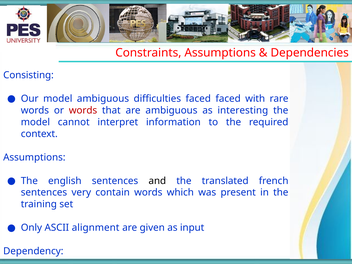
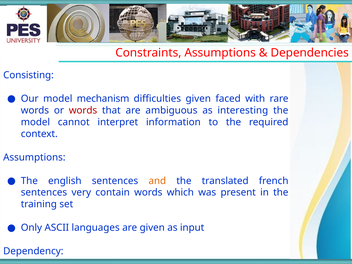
model ambiguous: ambiguous -> mechanism
difficulties faced: faced -> given
and colour: black -> orange
alignment: alignment -> languages
